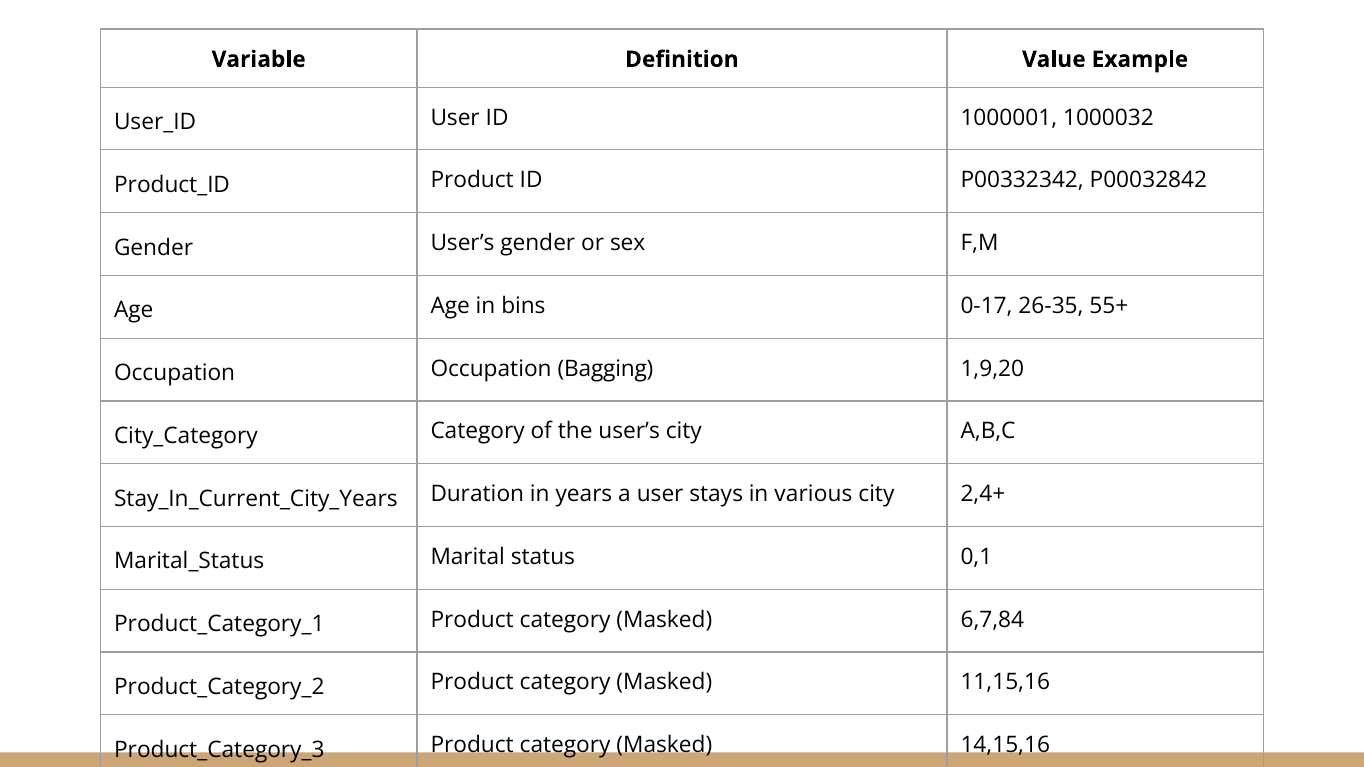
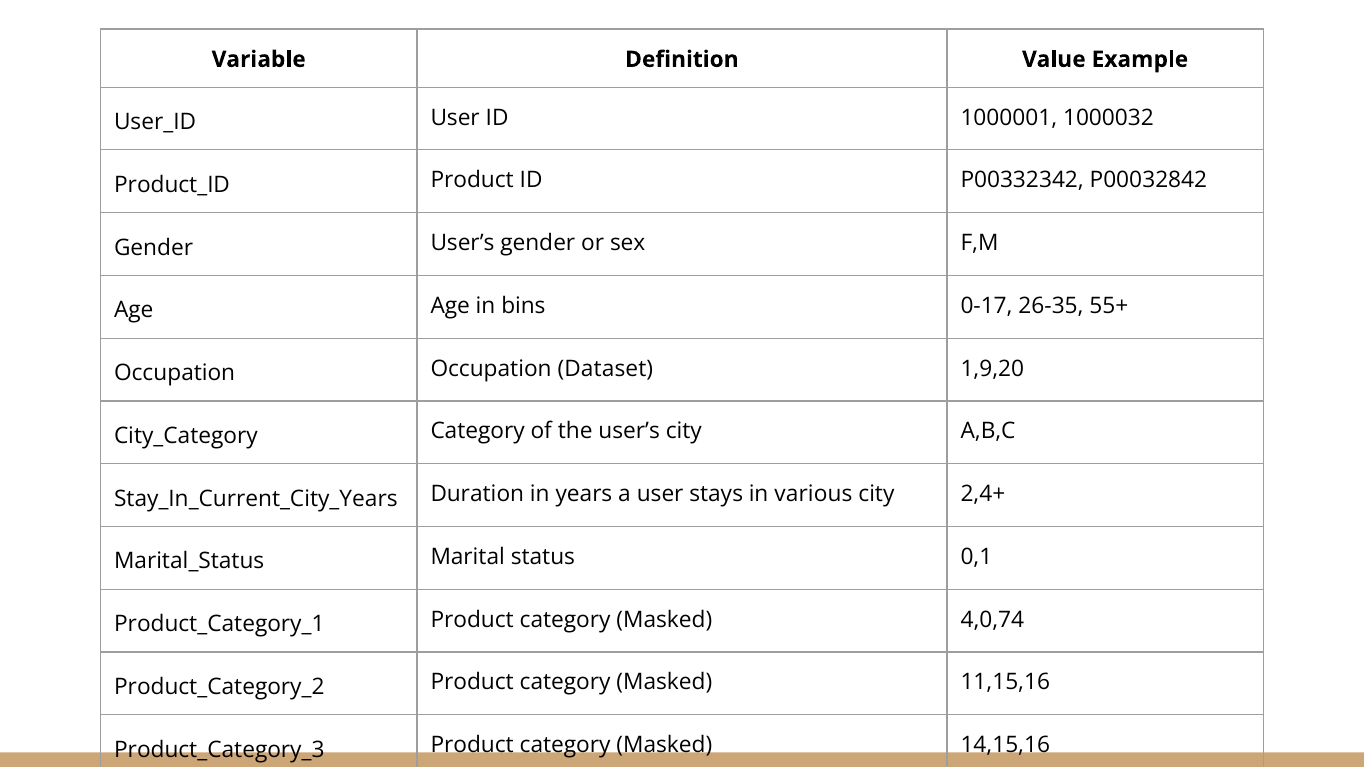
Bagging: Bagging -> Dataset
6,7,84: 6,7,84 -> 4,0,74
